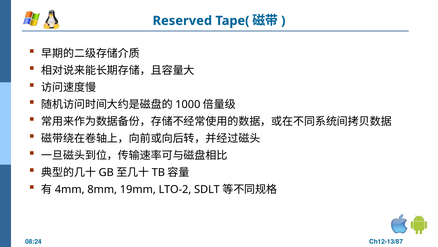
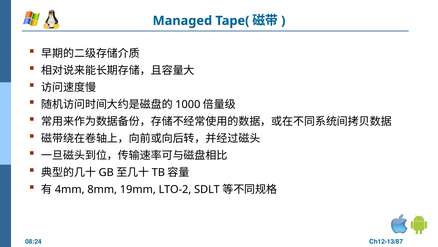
Reserved: Reserved -> Managed
